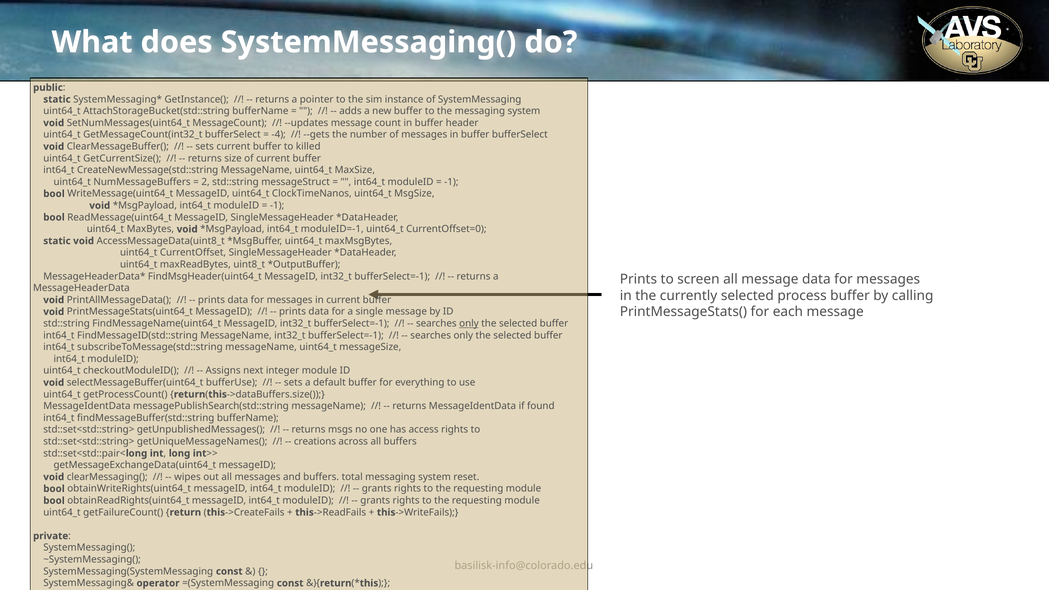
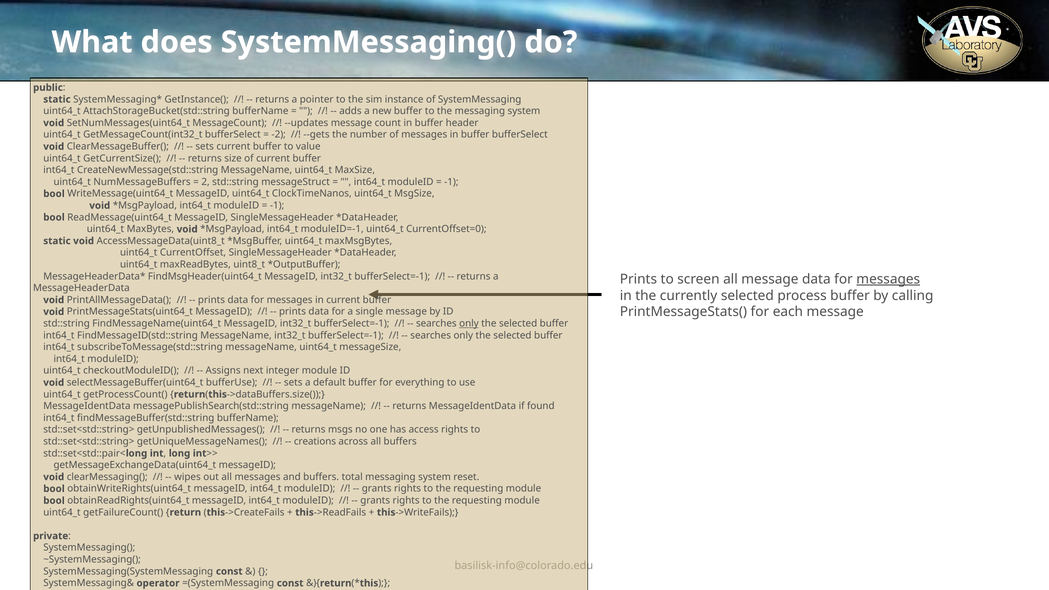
-4: -4 -> -2
killed: killed -> value
messages at (888, 279) underline: none -> present
